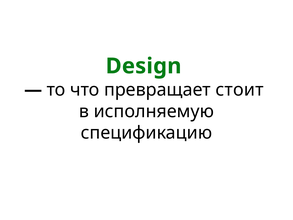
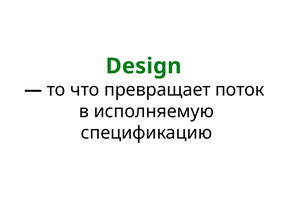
стоит: стоит -> поток
